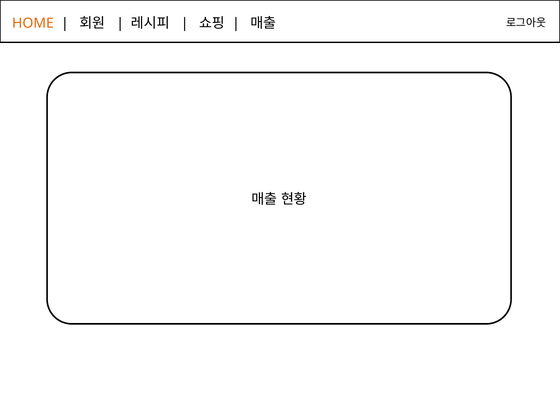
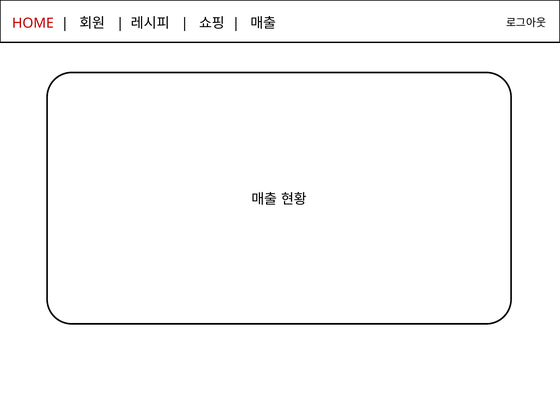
HOME colour: orange -> red
